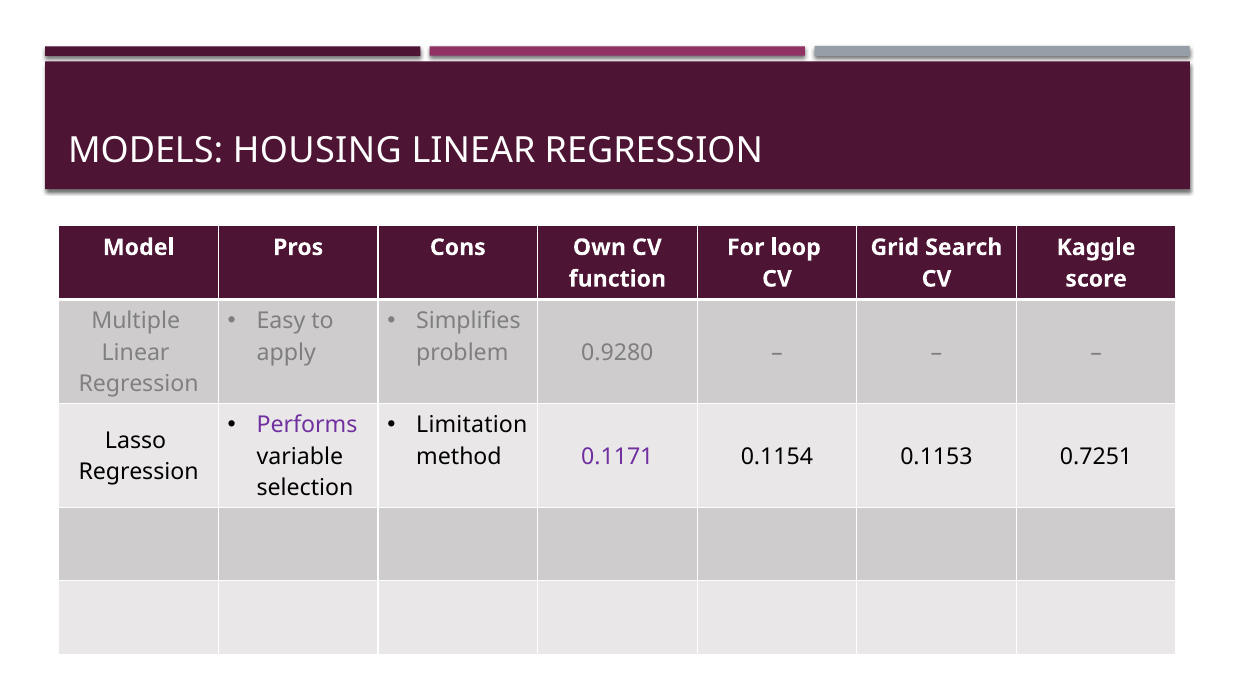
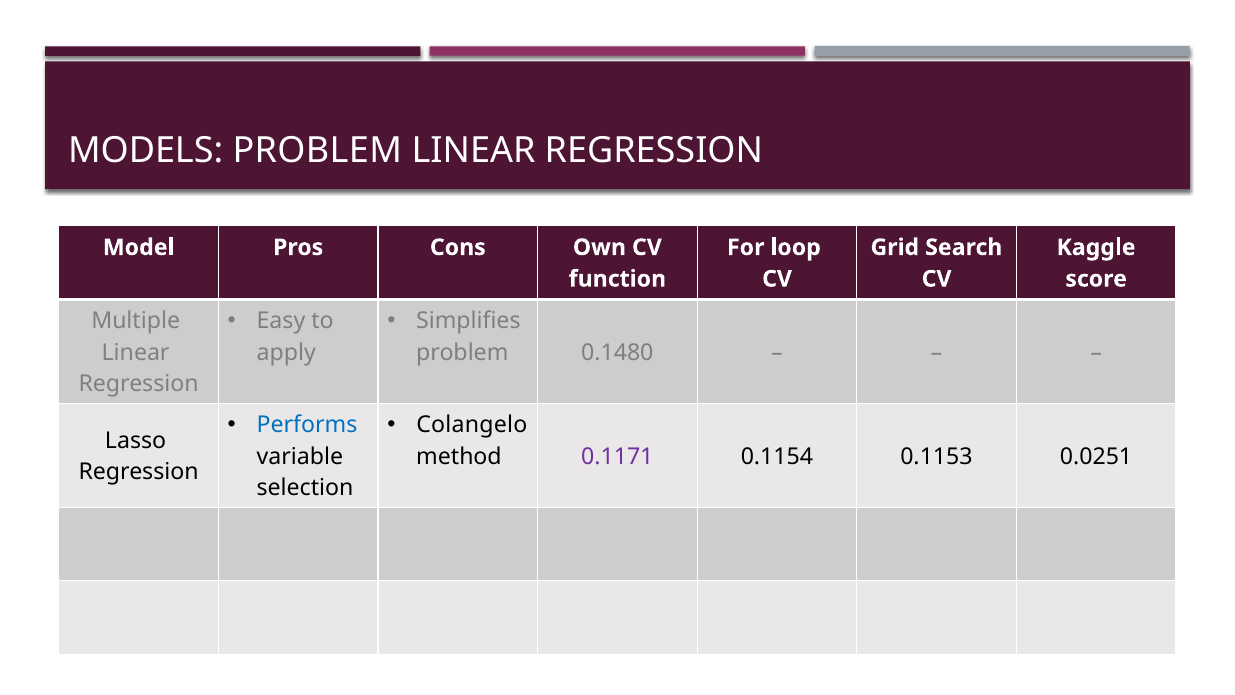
MODELS HOUSING: HOUSING -> PROBLEM
0.9280: 0.9280 -> 0.1480
Performs colour: purple -> blue
Limitation: Limitation -> Colangelo
0.7251: 0.7251 -> 0.0251
